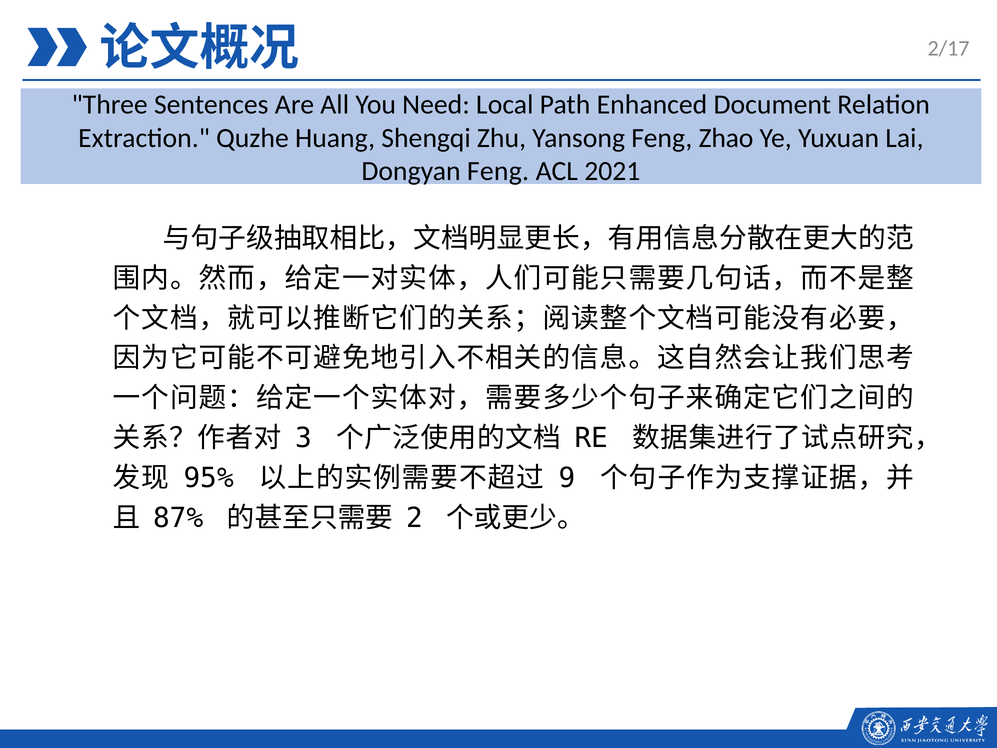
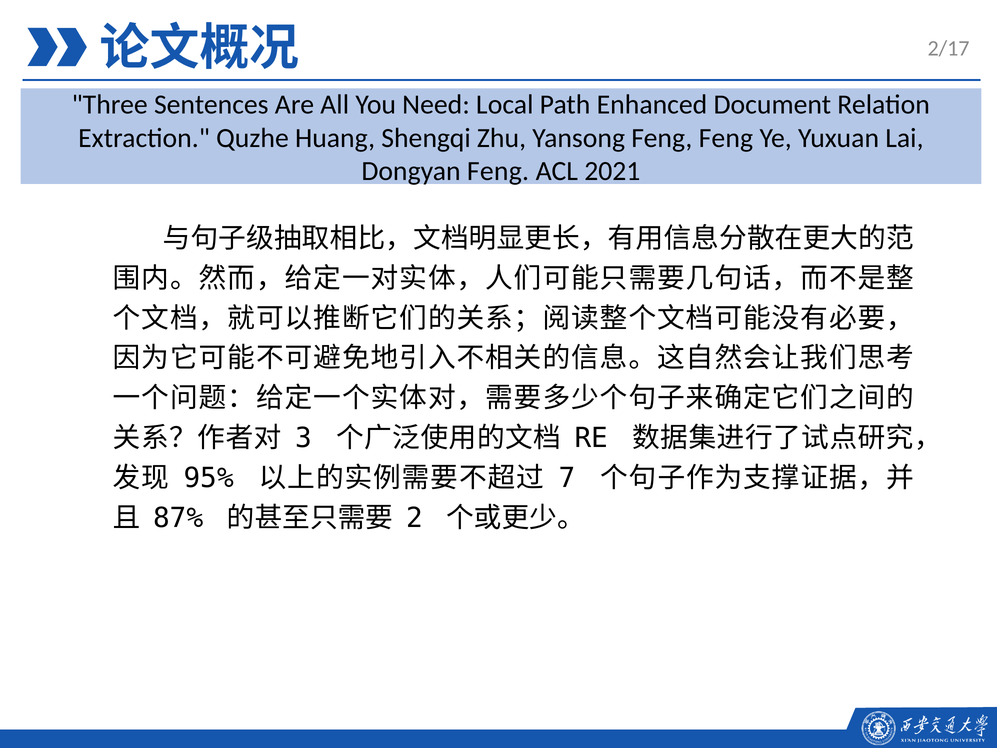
Feng Zhao: Zhao -> Feng
9: 9 -> 7
